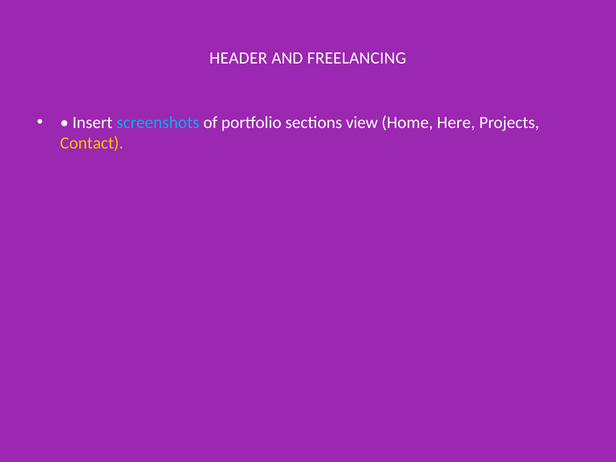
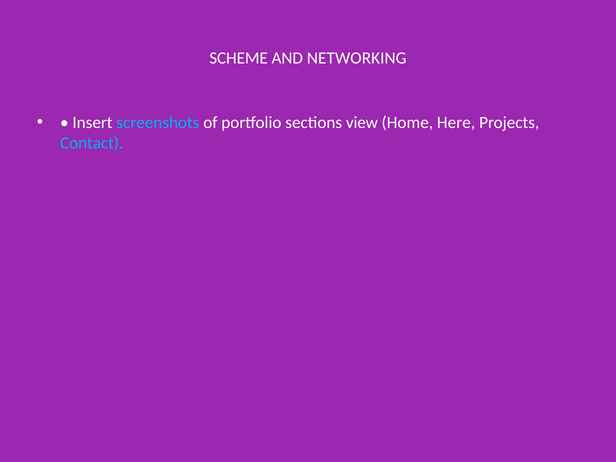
HEADER: HEADER -> SCHEME
FREELANCING: FREELANCING -> NETWORKING
Contact colour: yellow -> light blue
